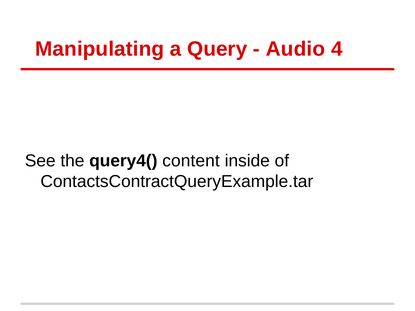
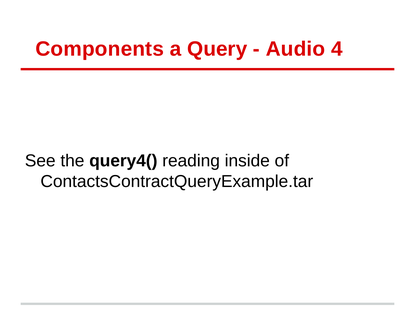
Manipulating: Manipulating -> Components
content: content -> reading
